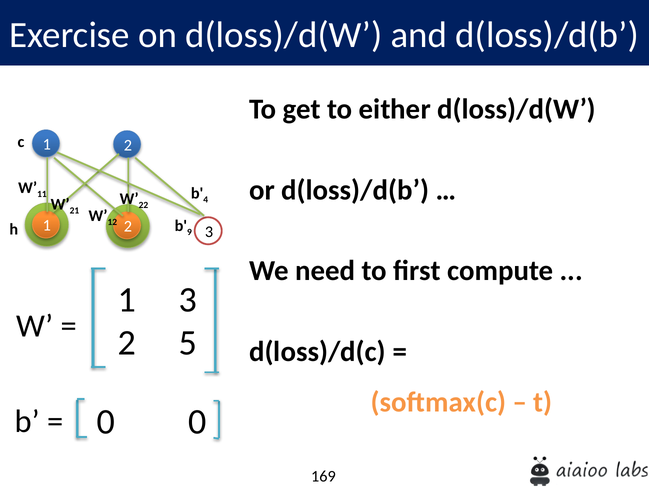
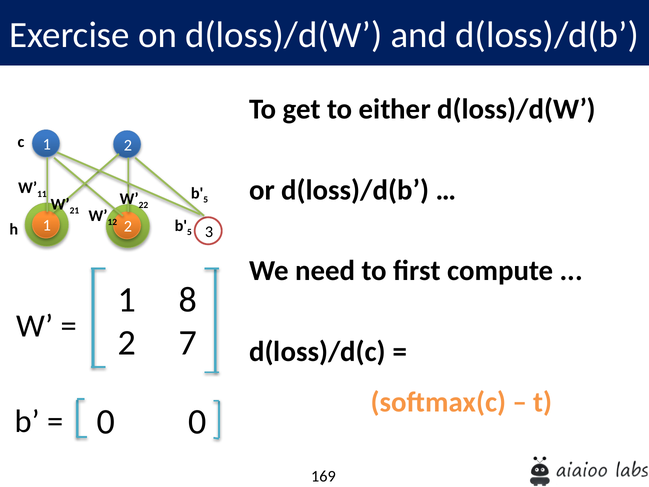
4 at (206, 200): 4 -> 5
9 at (189, 232): 9 -> 5
1 3: 3 -> 8
5: 5 -> 7
